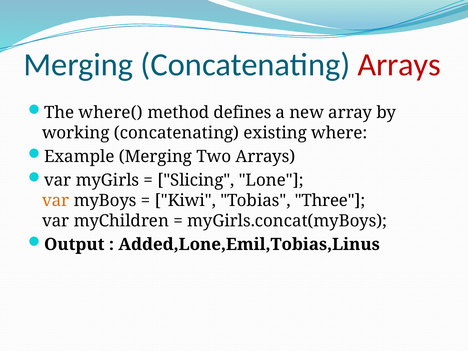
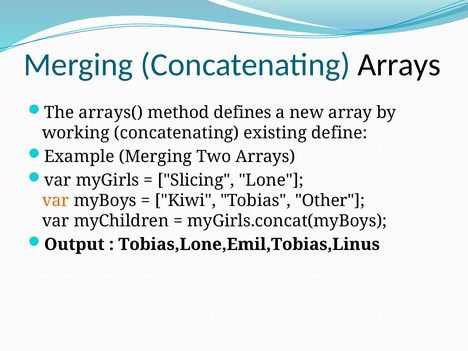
Arrays at (399, 65) colour: red -> black
where(: where( -> arrays(
where: where -> define
Three: Three -> Other
Added,Lone,Emil,Tobias,Linus: Added,Lone,Emil,Tobias,Linus -> Tobias,Lone,Emil,Tobias,Linus
